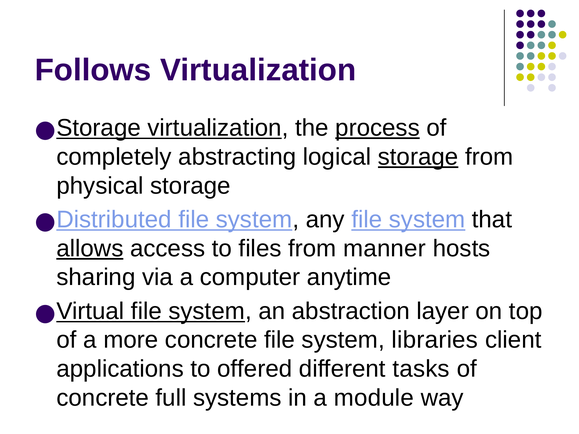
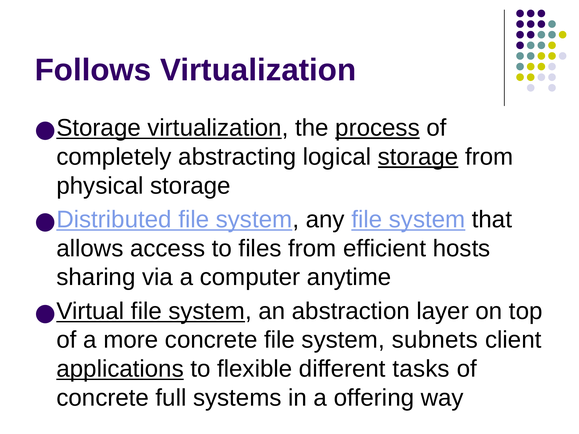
allows underline: present -> none
manner: manner -> efficient
libraries: libraries -> subnets
applications underline: none -> present
offered: offered -> flexible
module: module -> offering
